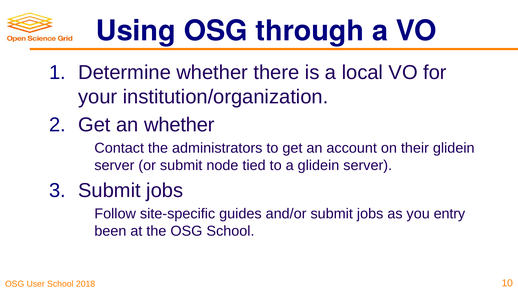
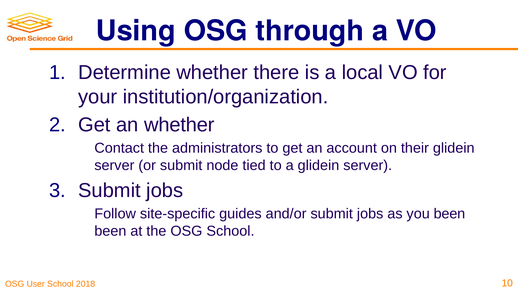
you entry: entry -> been
